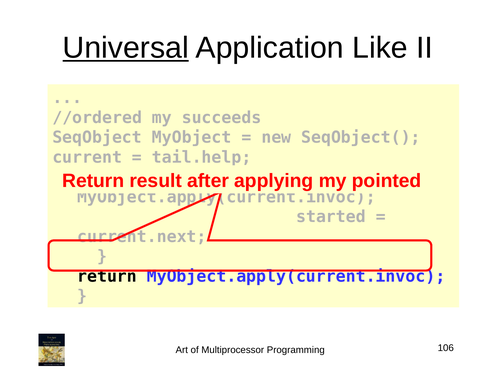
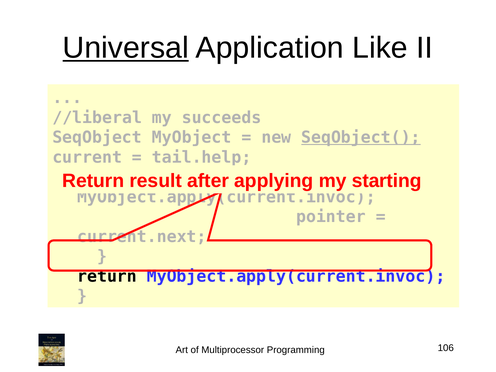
//ordered: //ordered -> //liberal
SeqObject( underline: none -> present
pointed: pointed -> starting
started: started -> pointer
